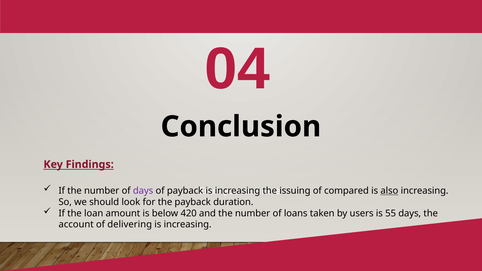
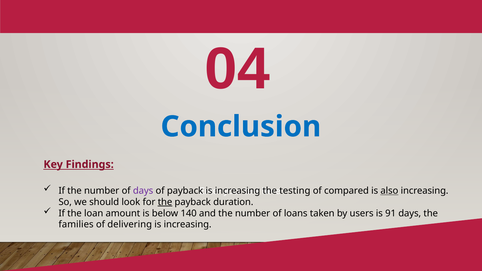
Conclusion colour: black -> blue
issuing: issuing -> testing
the at (165, 202) underline: none -> present
420: 420 -> 140
55: 55 -> 91
account: account -> families
